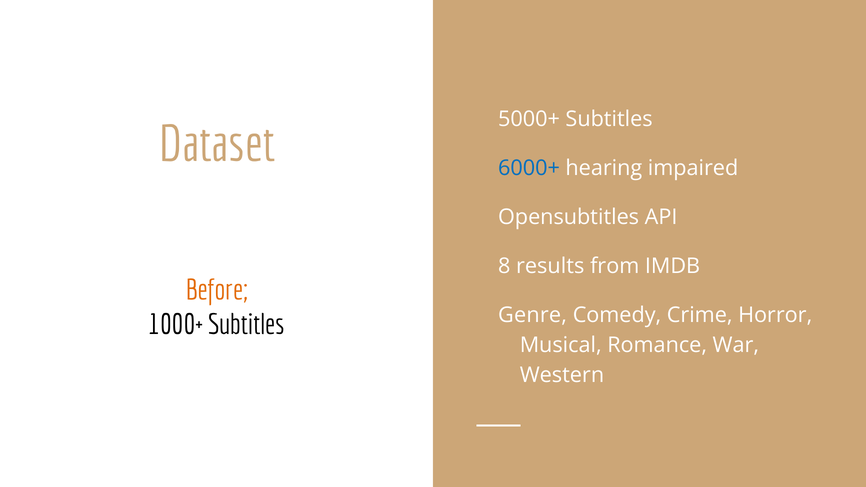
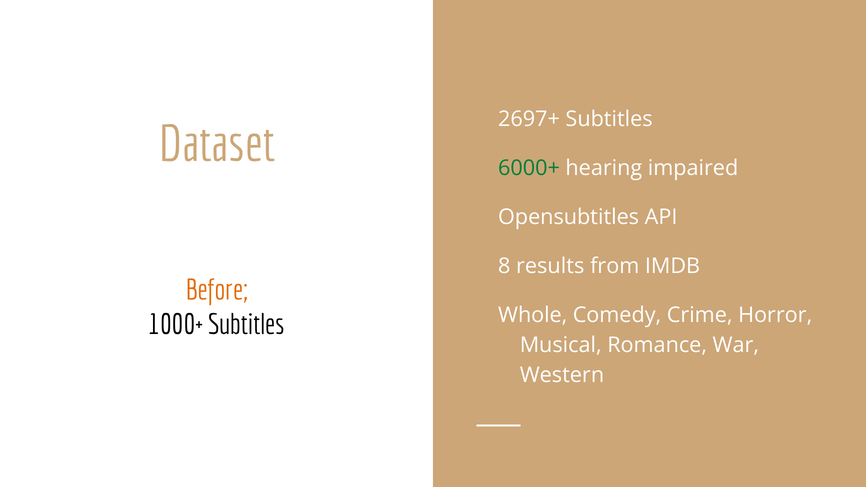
5000+: 5000+ -> 2697+
6000+ colour: blue -> green
Genre: Genre -> Whole
